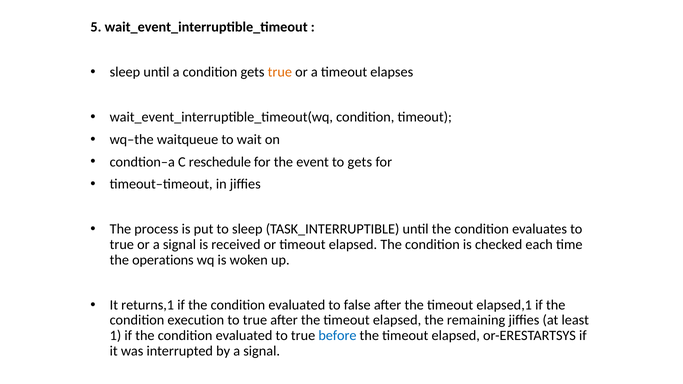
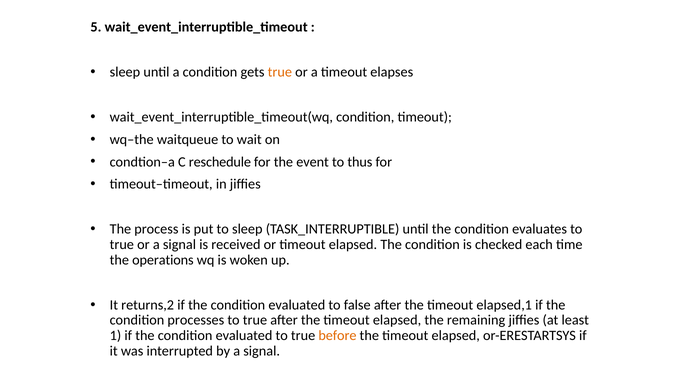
to gets: gets -> thus
returns,1: returns,1 -> returns,2
execution: execution -> processes
before colour: blue -> orange
